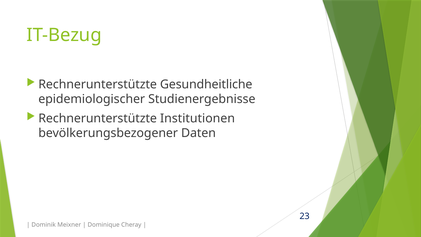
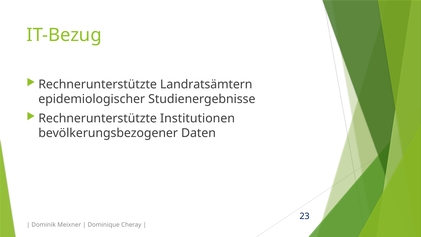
Gesundheitliche: Gesundheitliche -> Landratsämtern
